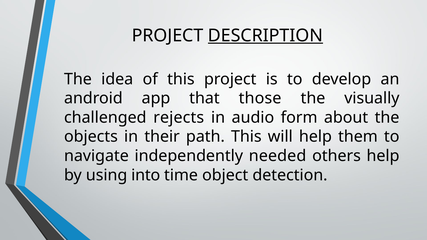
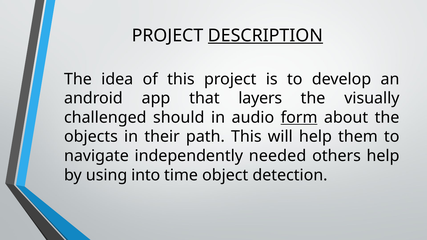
those: those -> layers
rejects: rejects -> should
form underline: none -> present
